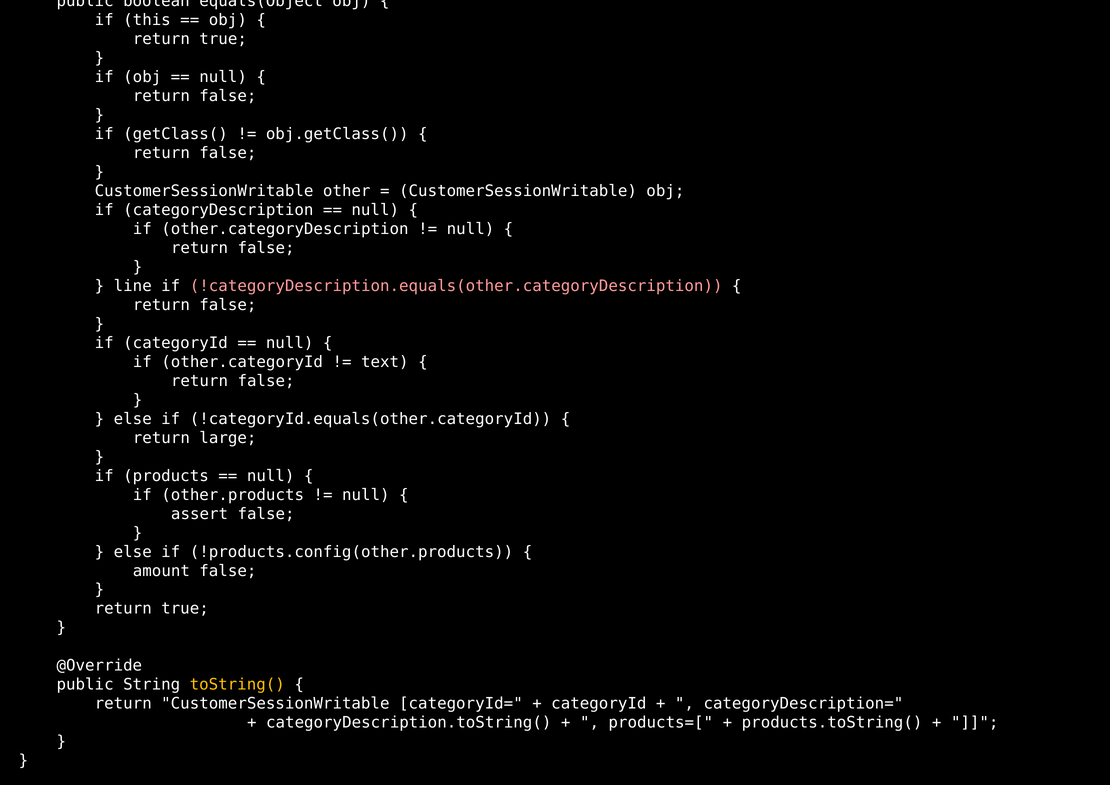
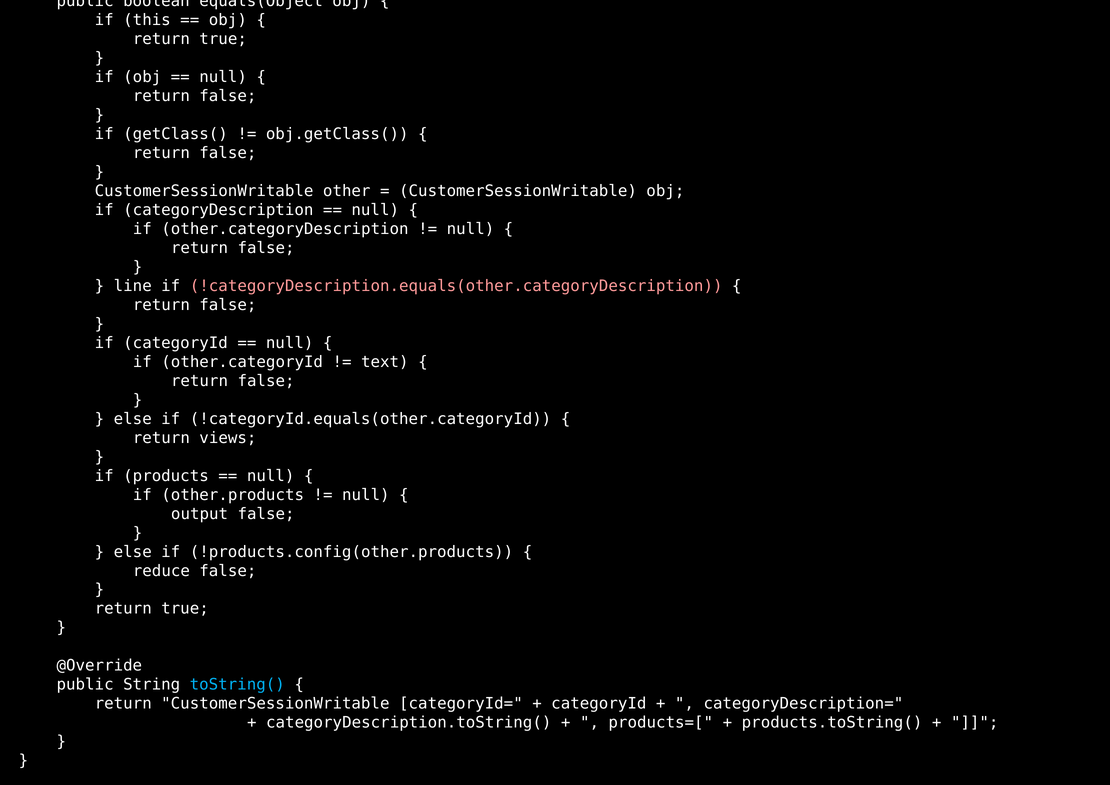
large: large -> views
assert: assert -> output
amount: amount -> reduce
toString( colour: yellow -> light blue
